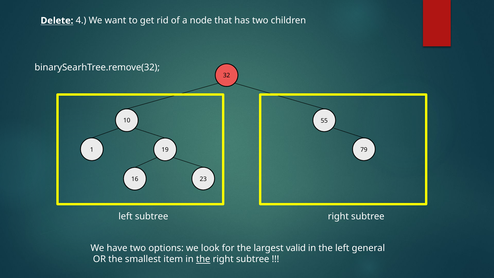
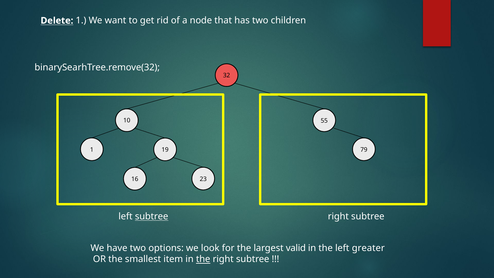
Delete 4: 4 -> 1
subtree at (152, 216) underline: none -> present
general: general -> greater
